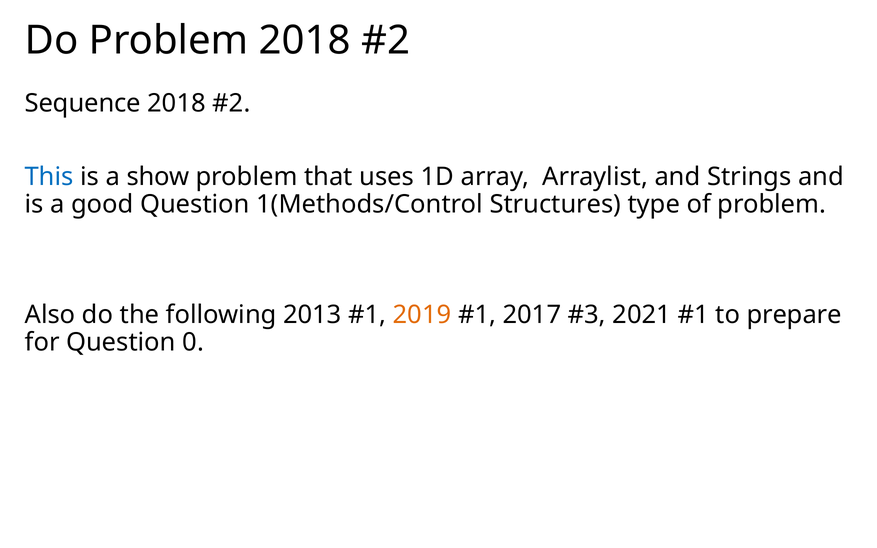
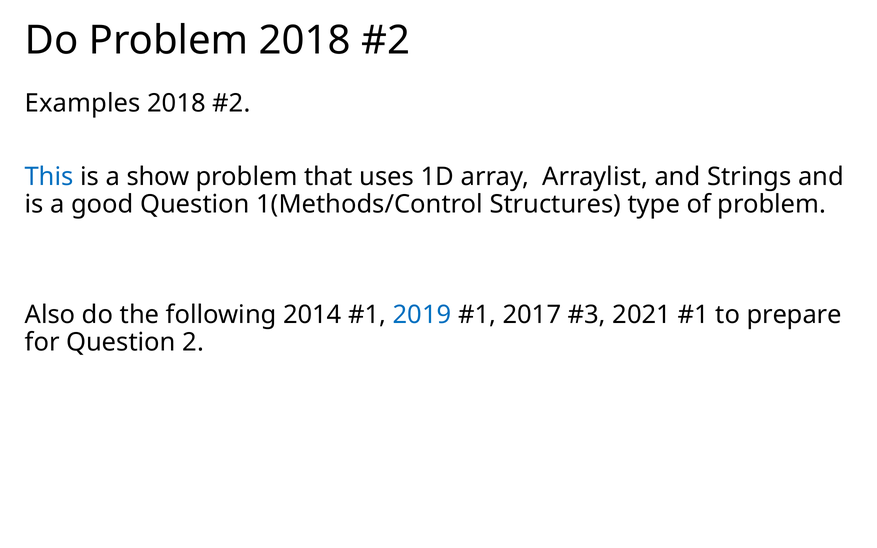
Sequence: Sequence -> Examples
2013: 2013 -> 2014
2019 colour: orange -> blue
0: 0 -> 2
